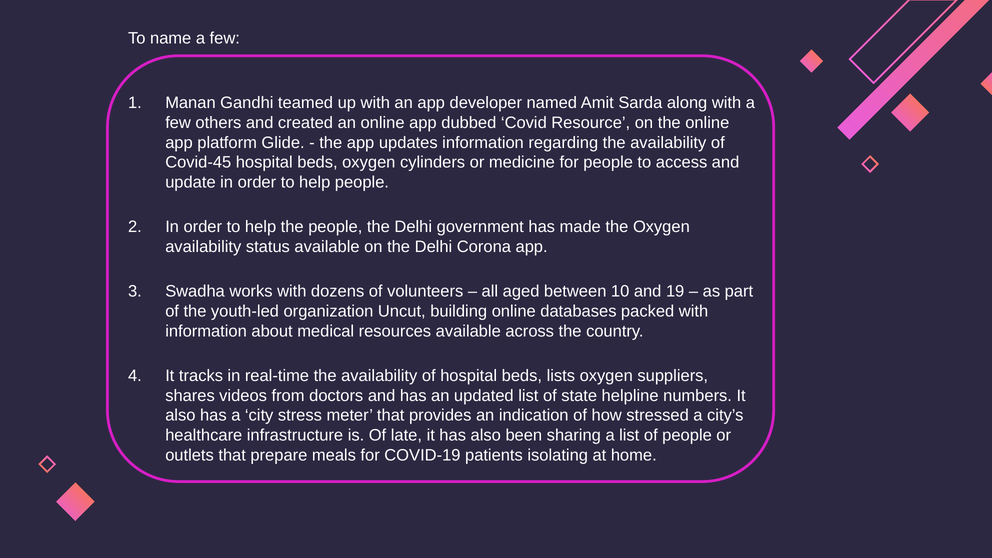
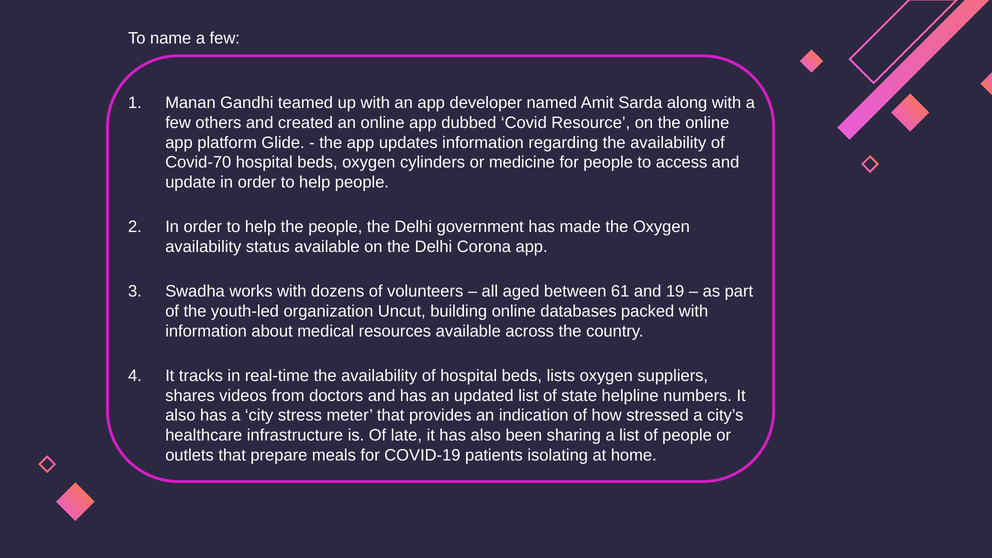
Covid-45: Covid-45 -> Covid-70
10: 10 -> 61
